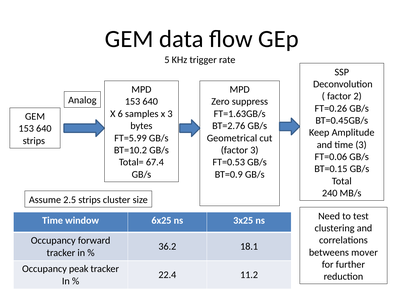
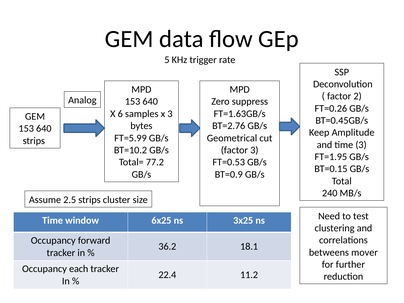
FT=0.06: FT=0.06 -> FT=1.95
67.4: 67.4 -> 77.2
peak: peak -> each
